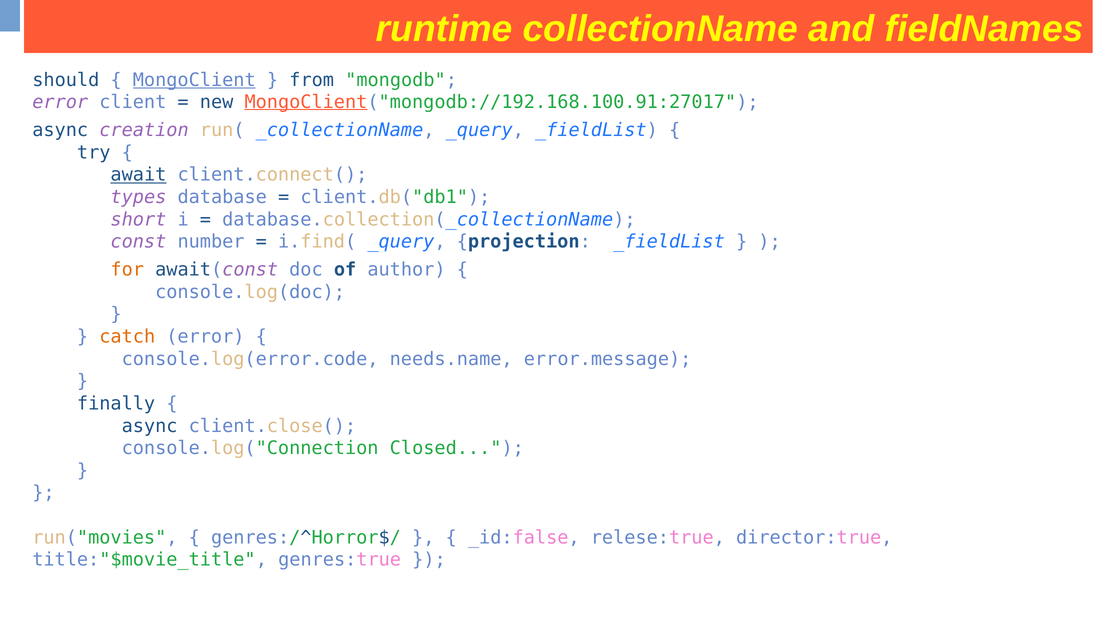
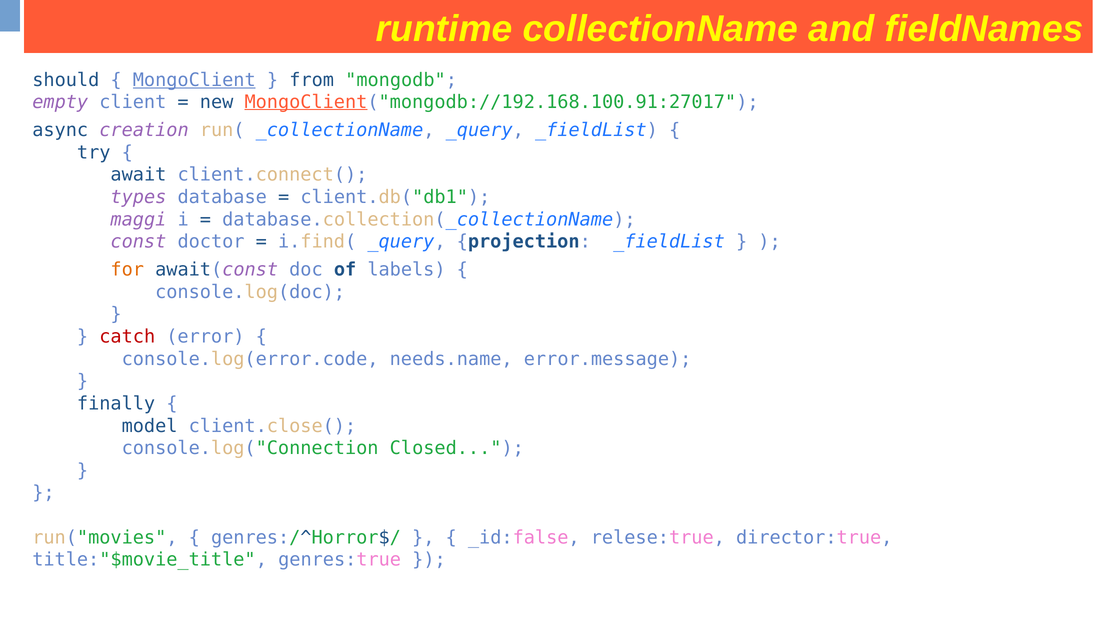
error at (60, 102): error -> empty
await underline: present -> none
short: short -> maggi
number: number -> doctor
author: author -> labels
catch colour: orange -> red
async at (150, 426): async -> model
